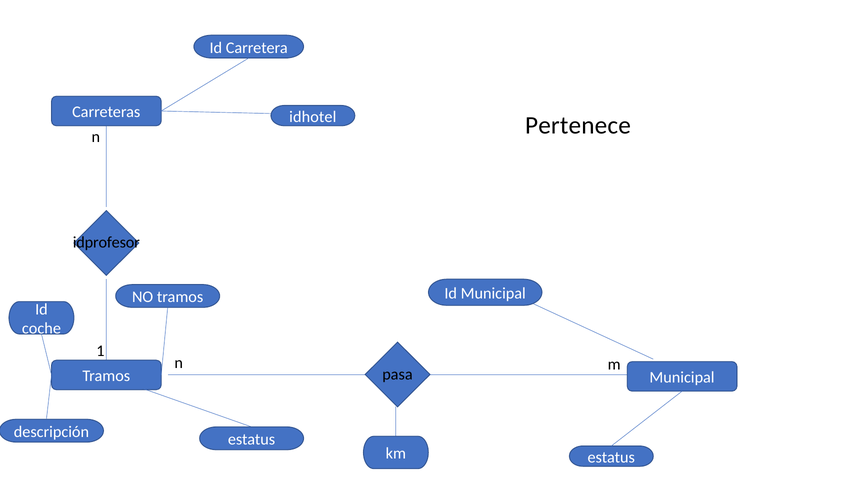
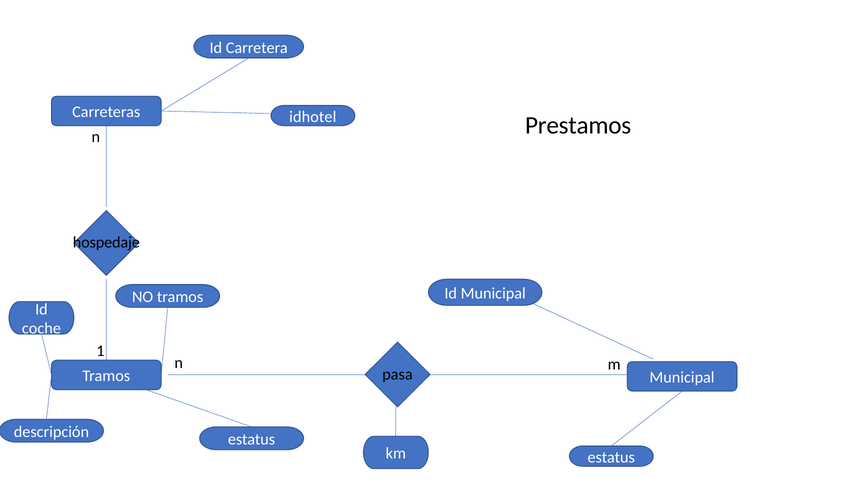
Pertenece: Pertenece -> Prestamos
idprofesor: idprofesor -> hospedaje
